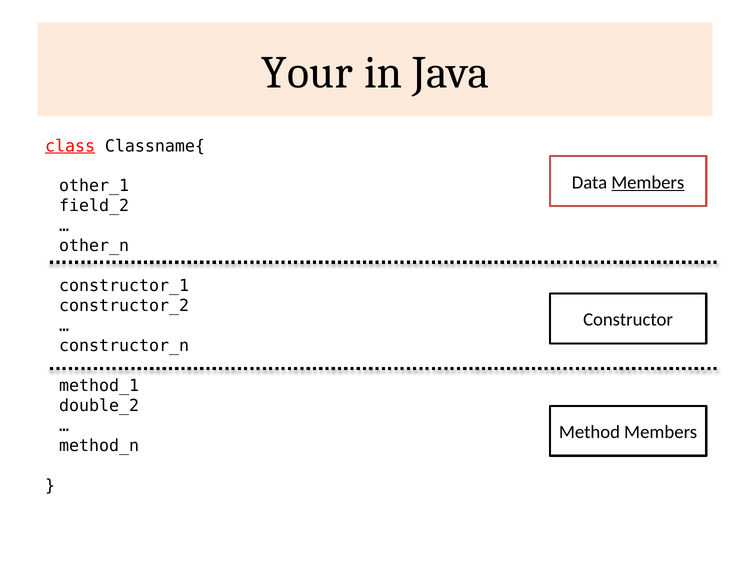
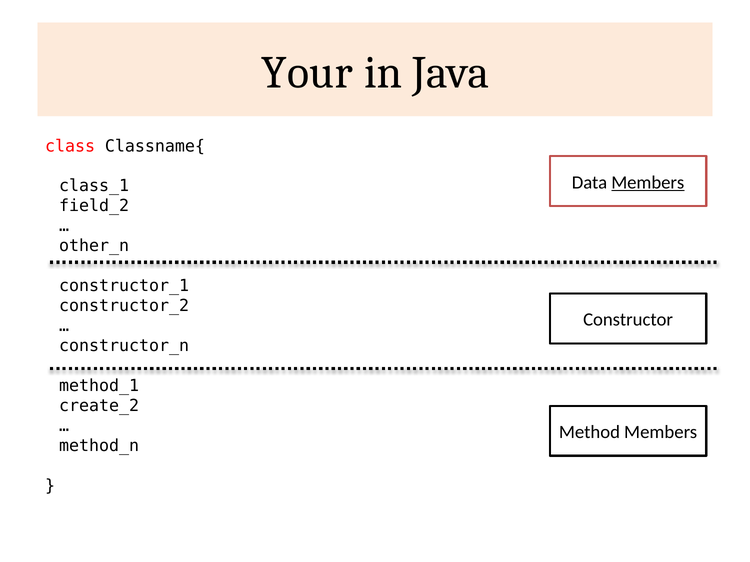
class underline: present -> none
other_1: other_1 -> class_1
double_2: double_2 -> create_2
